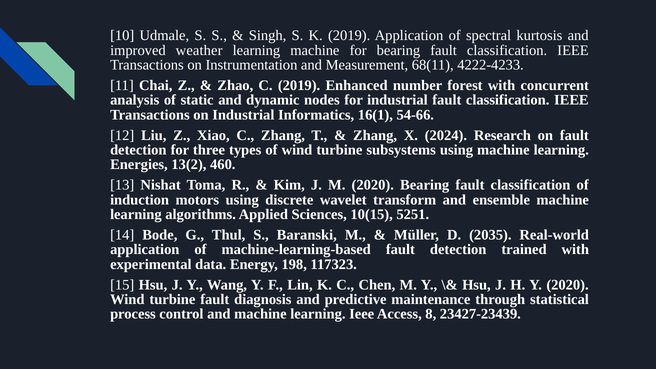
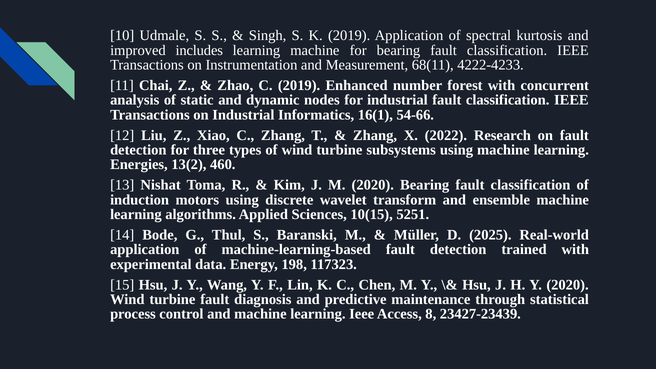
weather: weather -> includes
2024: 2024 -> 2022
2035: 2035 -> 2025
